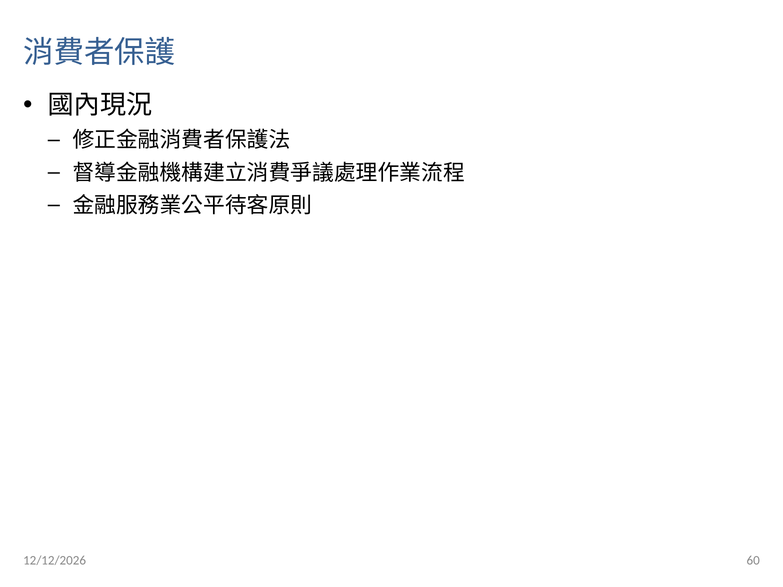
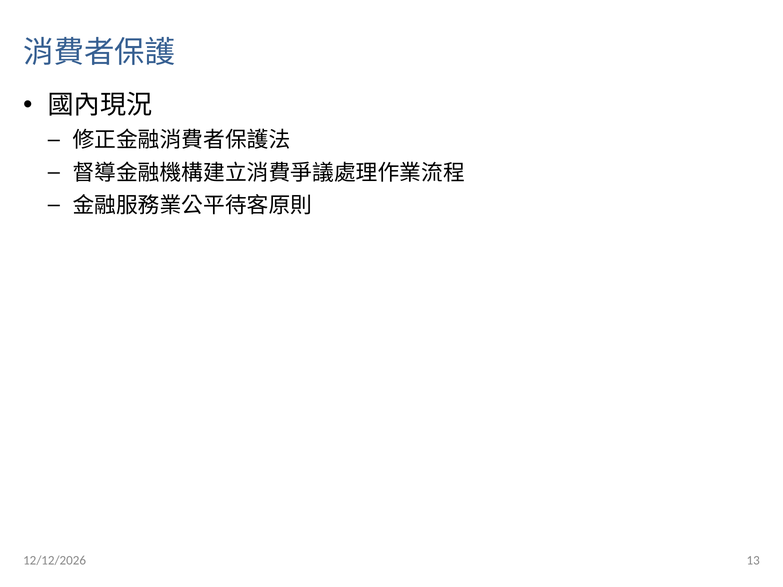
60: 60 -> 13
